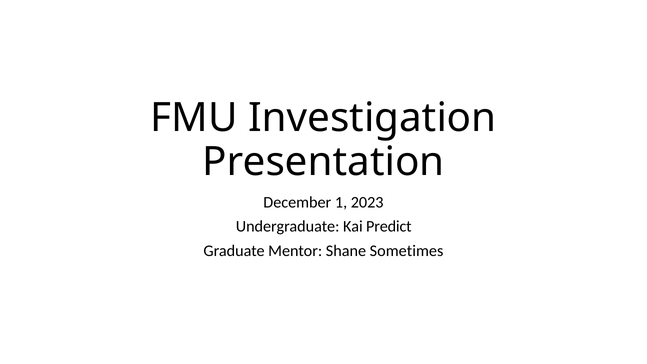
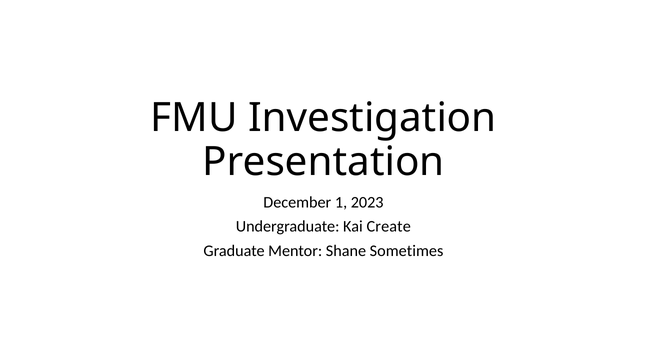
Predict: Predict -> Create
